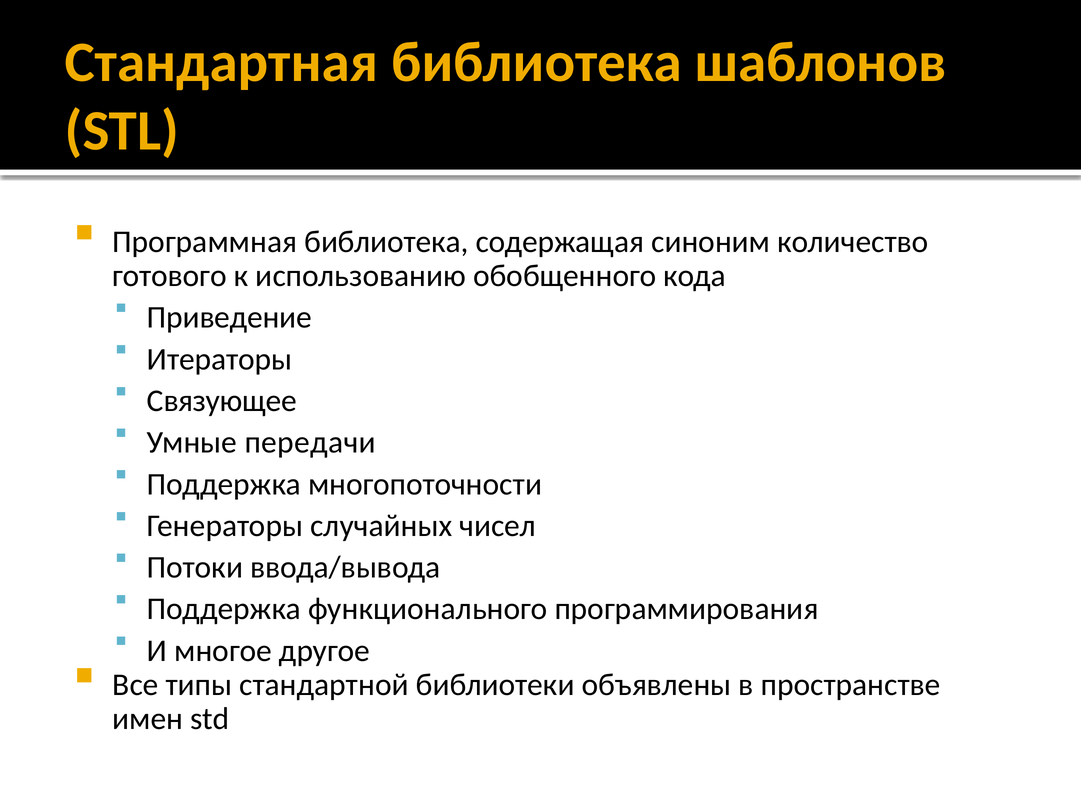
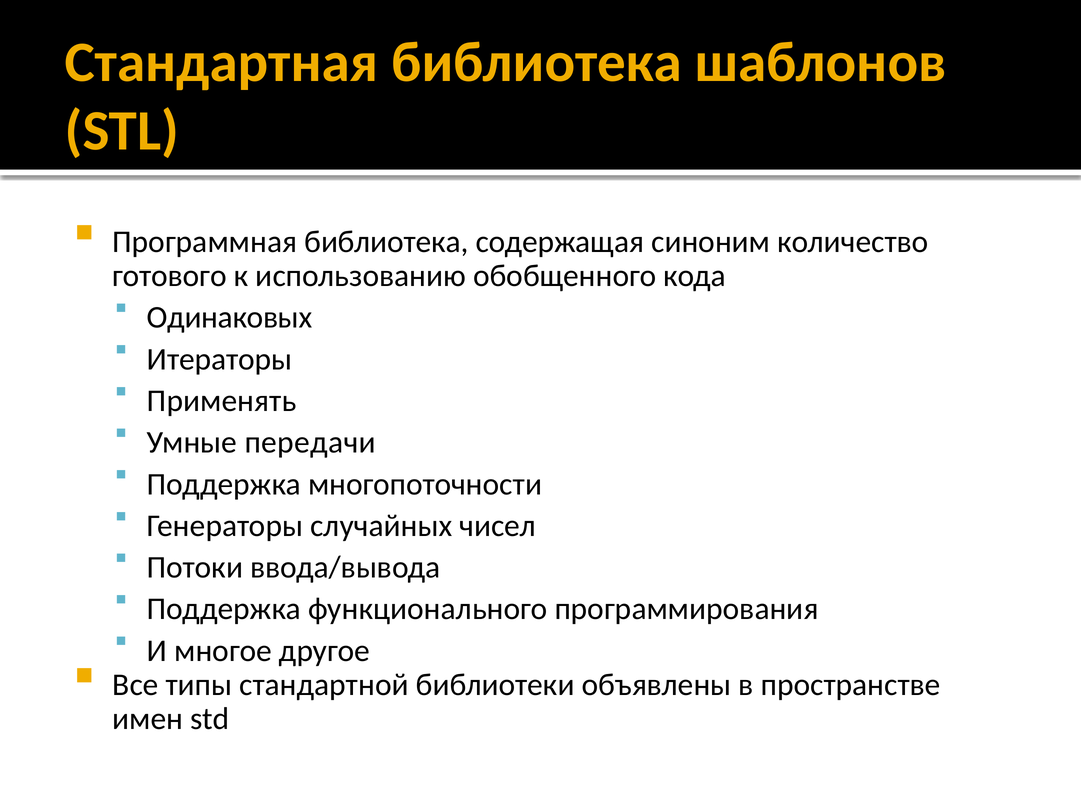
Приведение: Приведение -> Одинаковых
Связующее: Связующее -> Применять
